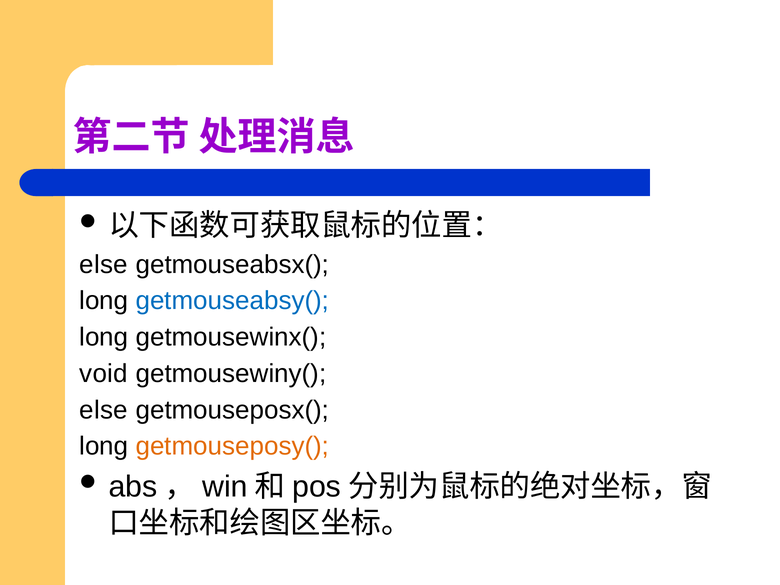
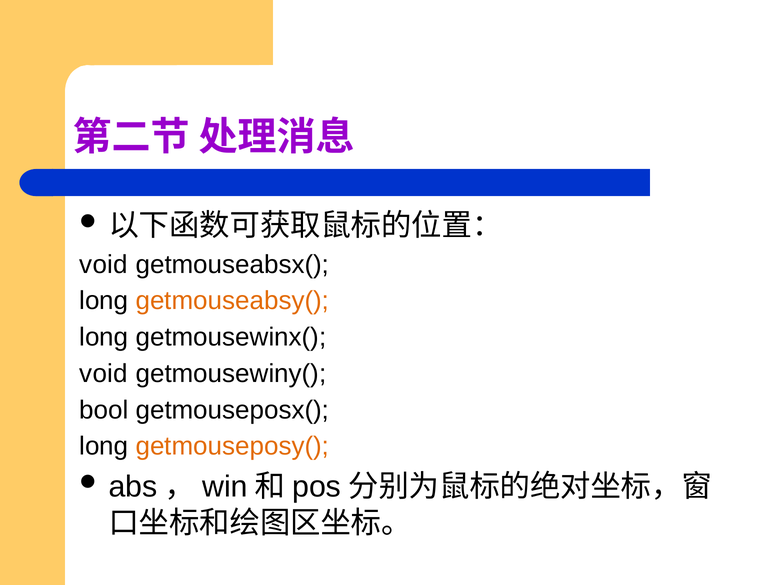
else at (104, 264): else -> void
getmouseabsy( colour: blue -> orange
else at (104, 410): else -> bool
